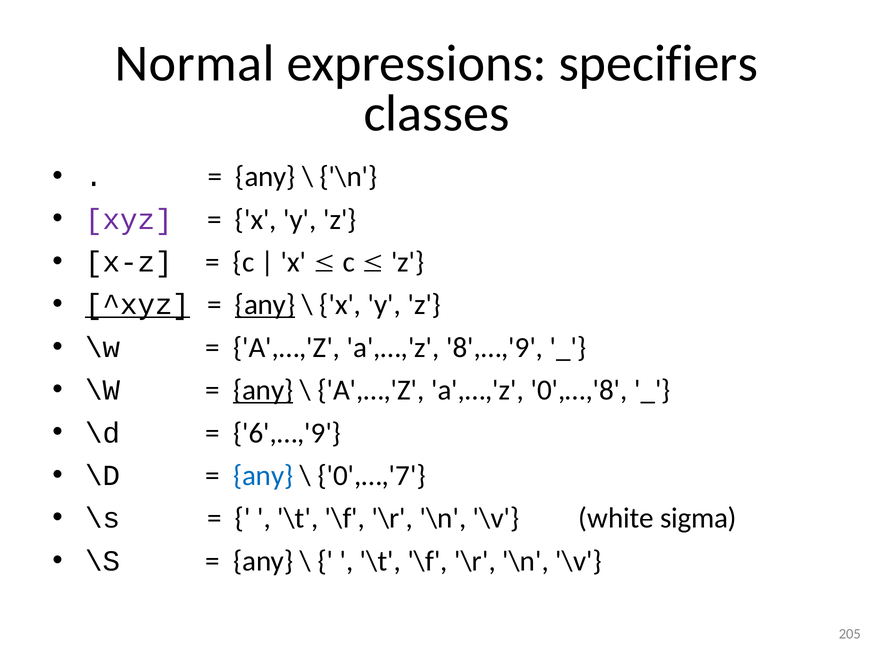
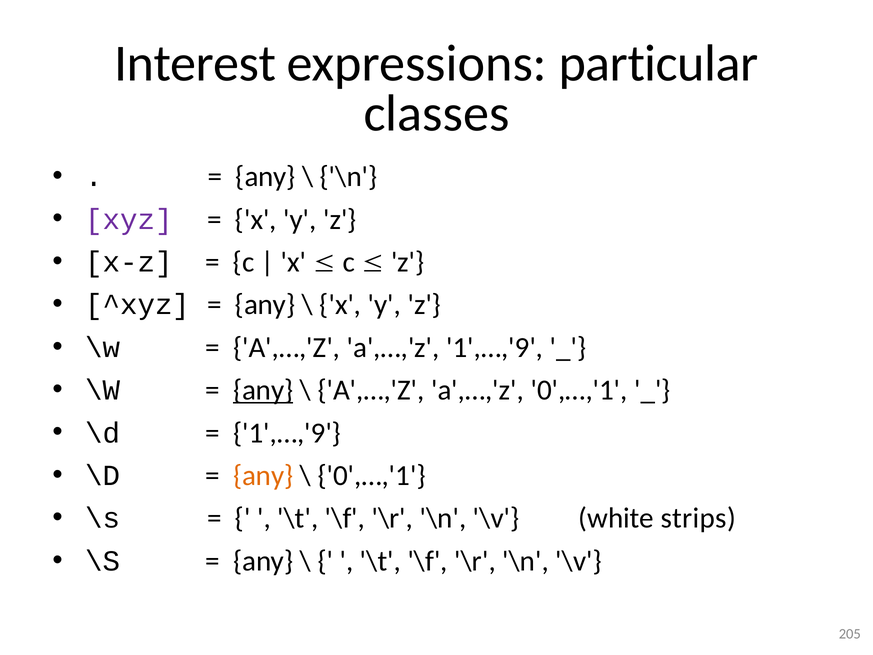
Normal: Normal -> Interest
specifiers: specifiers -> particular
^xyz underline: present -> none
any at (265, 305) underline: present -> none
a',…,'z 8',…,'9: 8',…,'9 -> 1',…,'9
a',…,'z 0',…,'8: 0',…,'8 -> 0',…,'1
6',…,'9 at (287, 433): 6',…,'9 -> 1',…,'9
any at (263, 475) colour: blue -> orange
0',…,'7 at (372, 475): 0',…,'7 -> 0',…,'1
sigma: sigma -> strips
